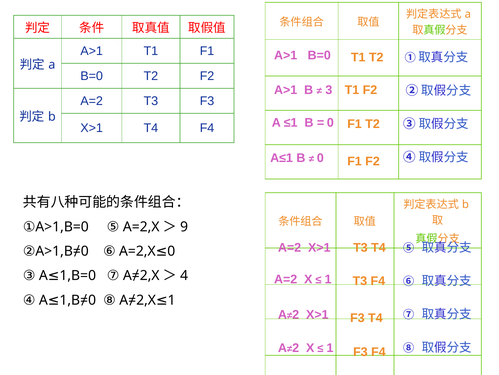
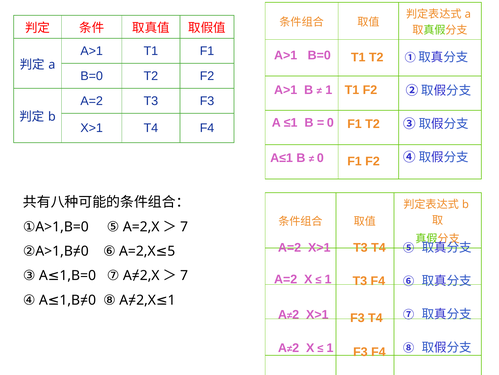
3 at (329, 90): 3 -> 1
9 at (184, 226): 9 -> 7
0 at (171, 251): 0 -> 5
4 at (184, 275): 4 -> 7
